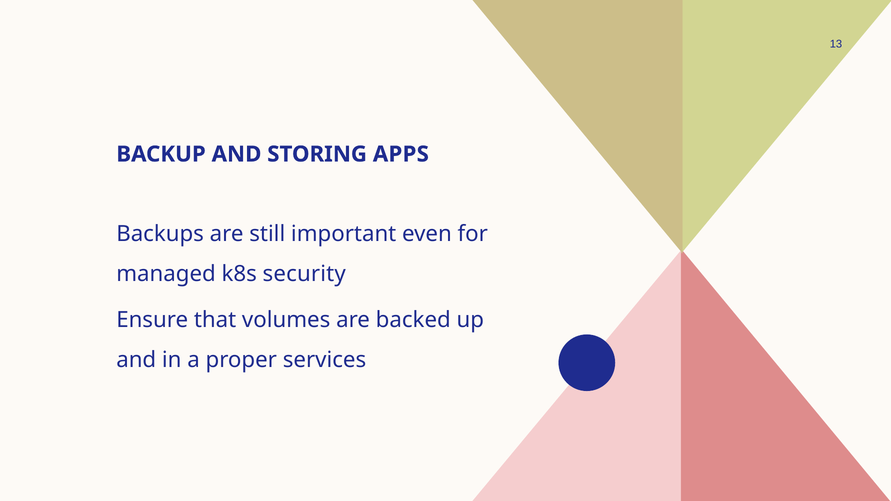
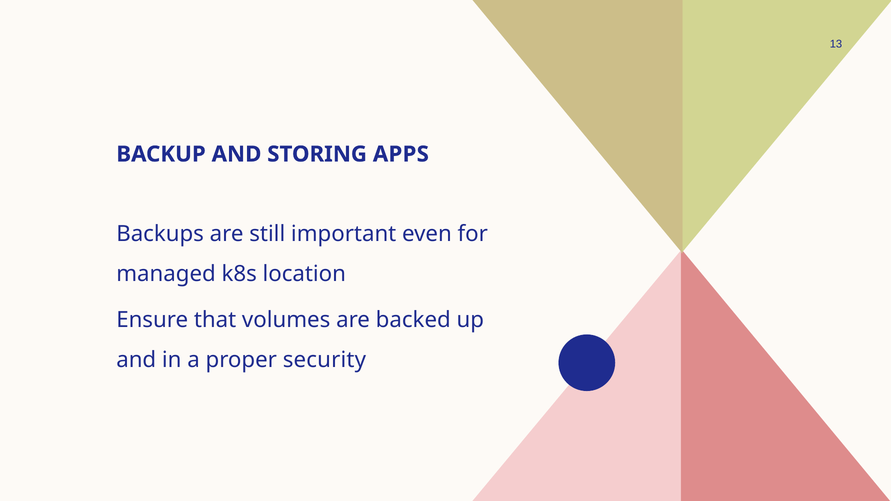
security: security -> location
services: services -> security
